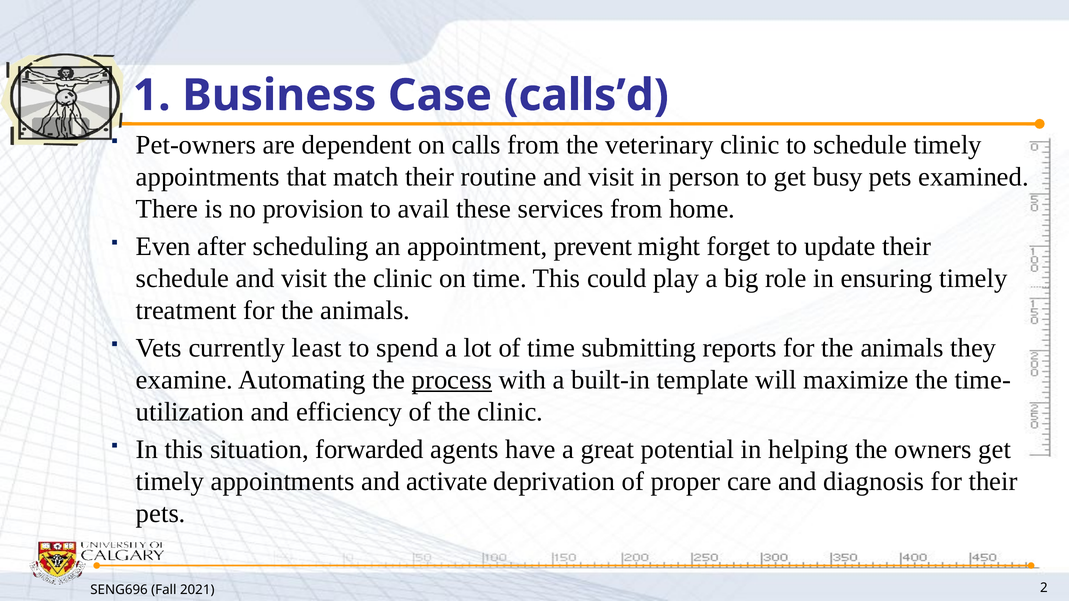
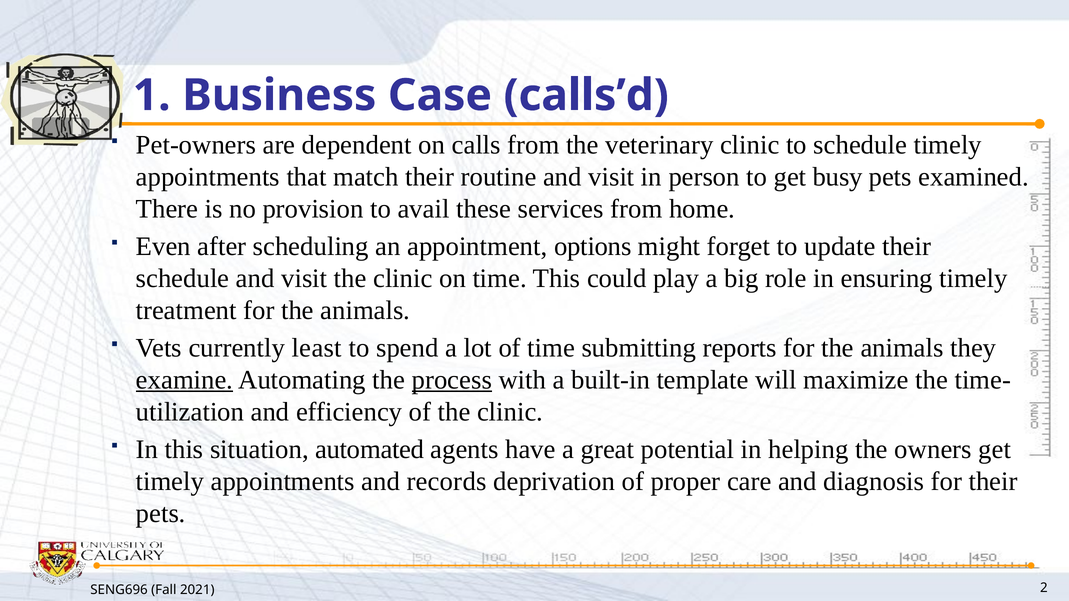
prevent: prevent -> options
examine underline: none -> present
forwarded: forwarded -> automated
activate: activate -> records
